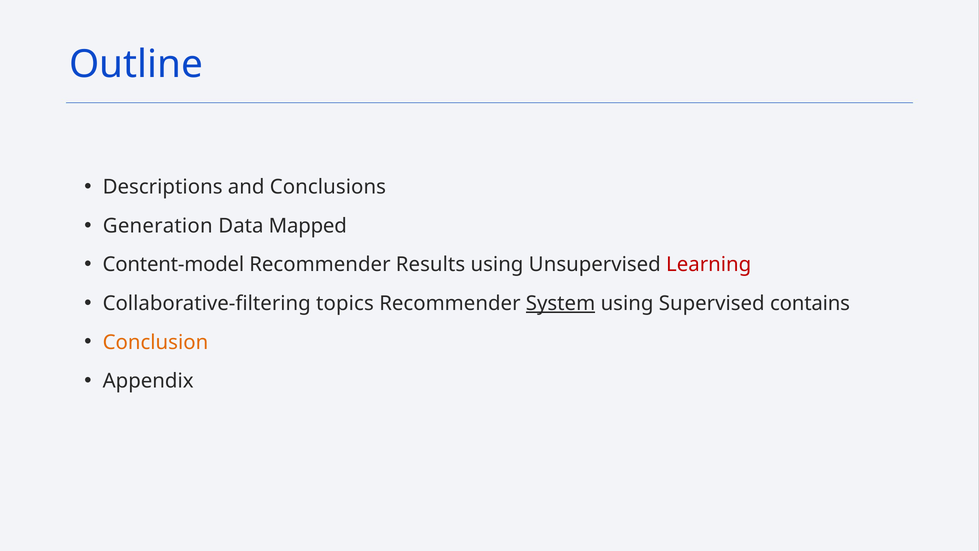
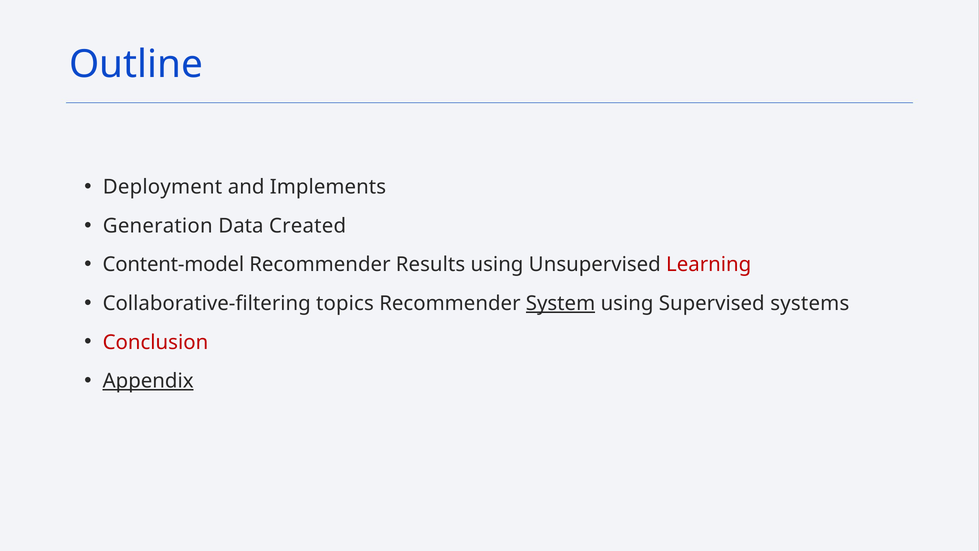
Descriptions: Descriptions -> Deployment
Conclusions: Conclusions -> Implements
Mapped: Mapped -> Created
contains: contains -> systems
Conclusion colour: orange -> red
Appendix underline: none -> present
